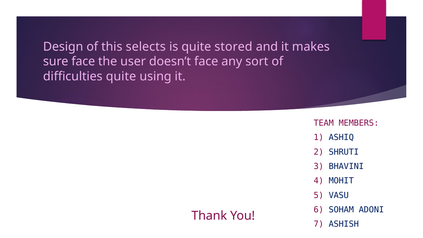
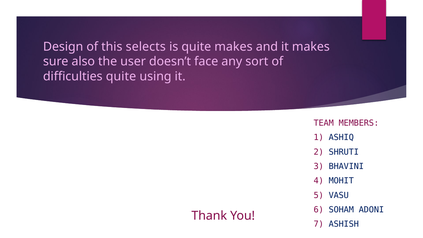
quite stored: stored -> makes
sure face: face -> also
